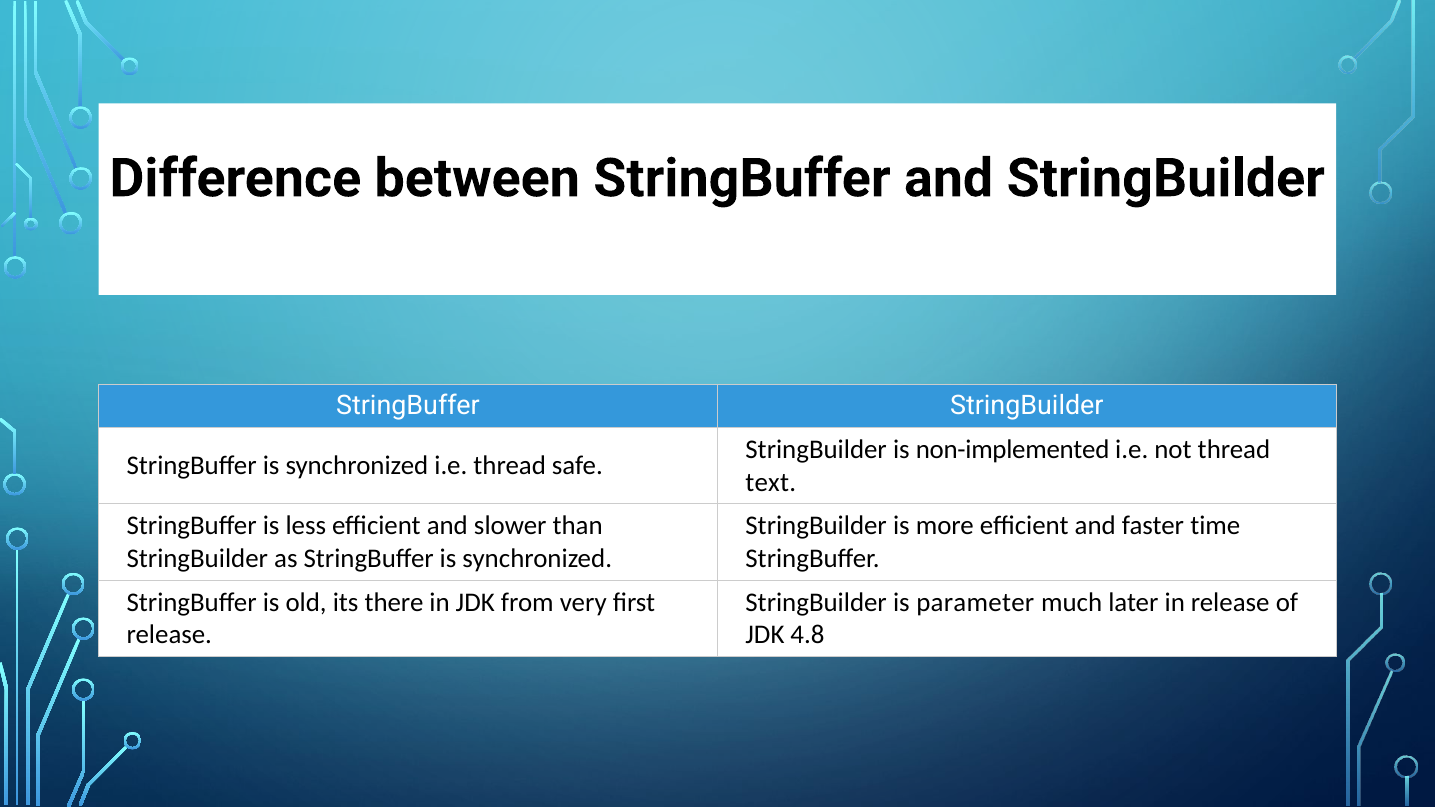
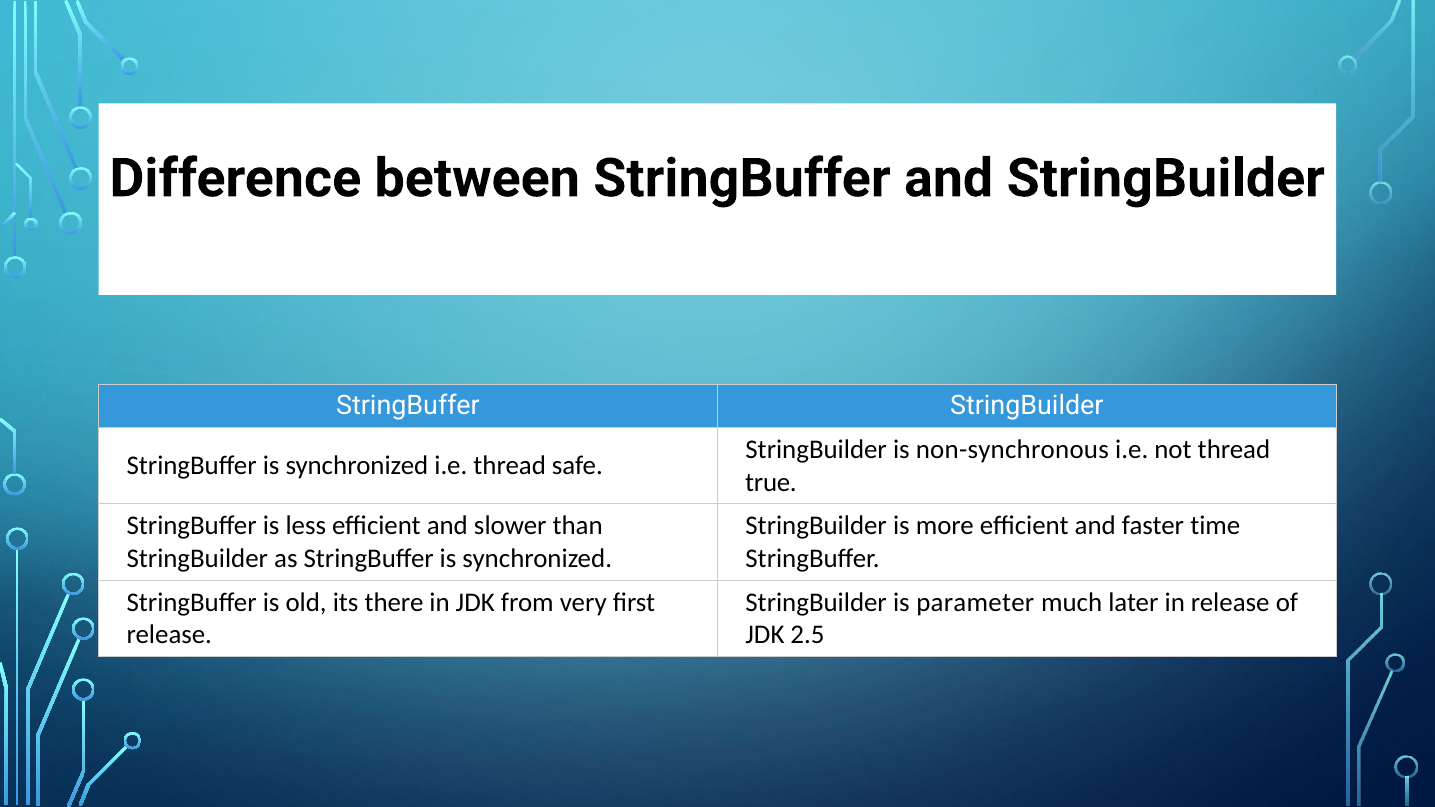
non-implemented: non-implemented -> non-synchronous
text: text -> true
4.8: 4.8 -> 2.5
